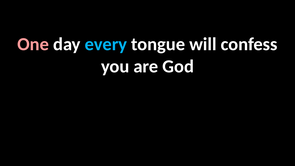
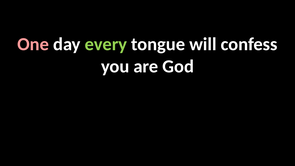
every colour: light blue -> light green
